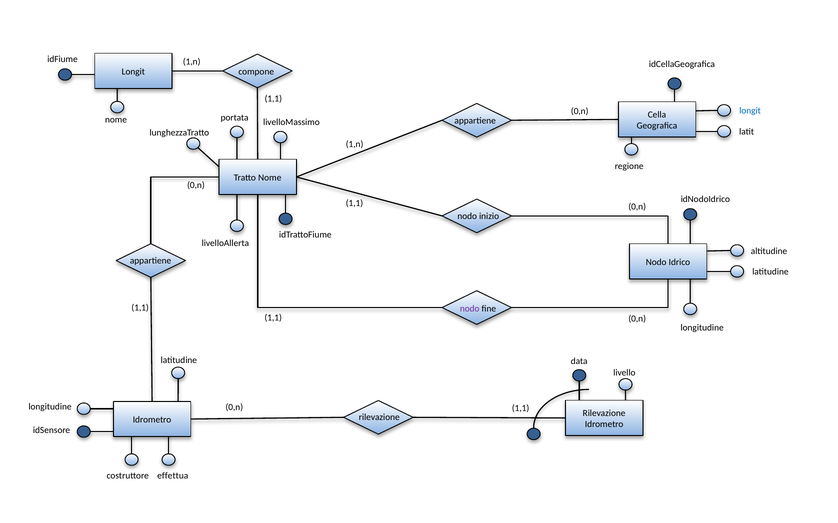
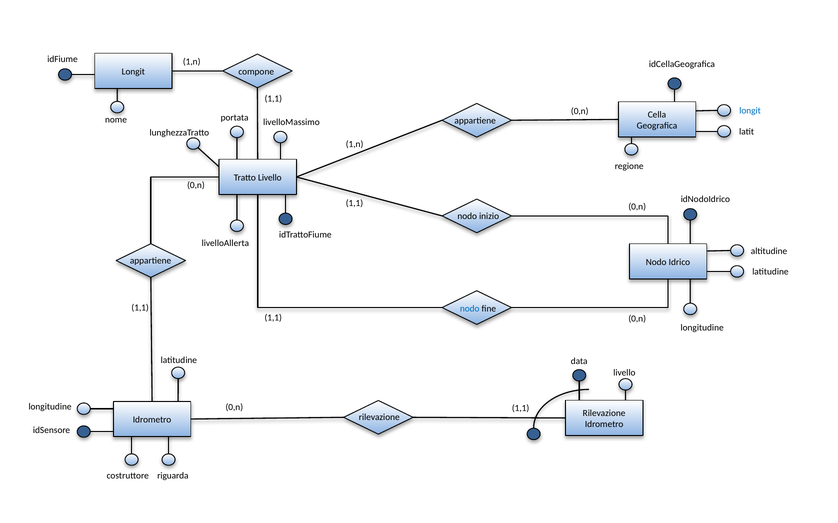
Tratto Nome: Nome -> Livello
nodo at (470, 309) colour: purple -> blue
effettua: effettua -> riguarda
